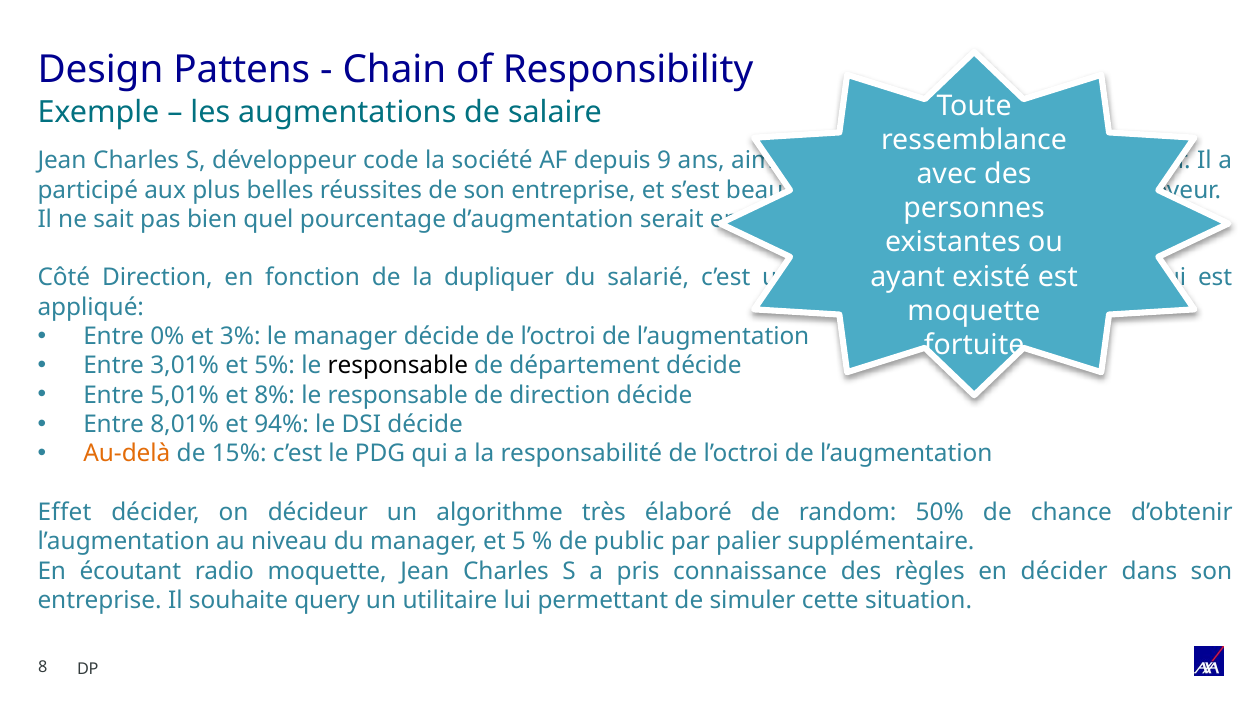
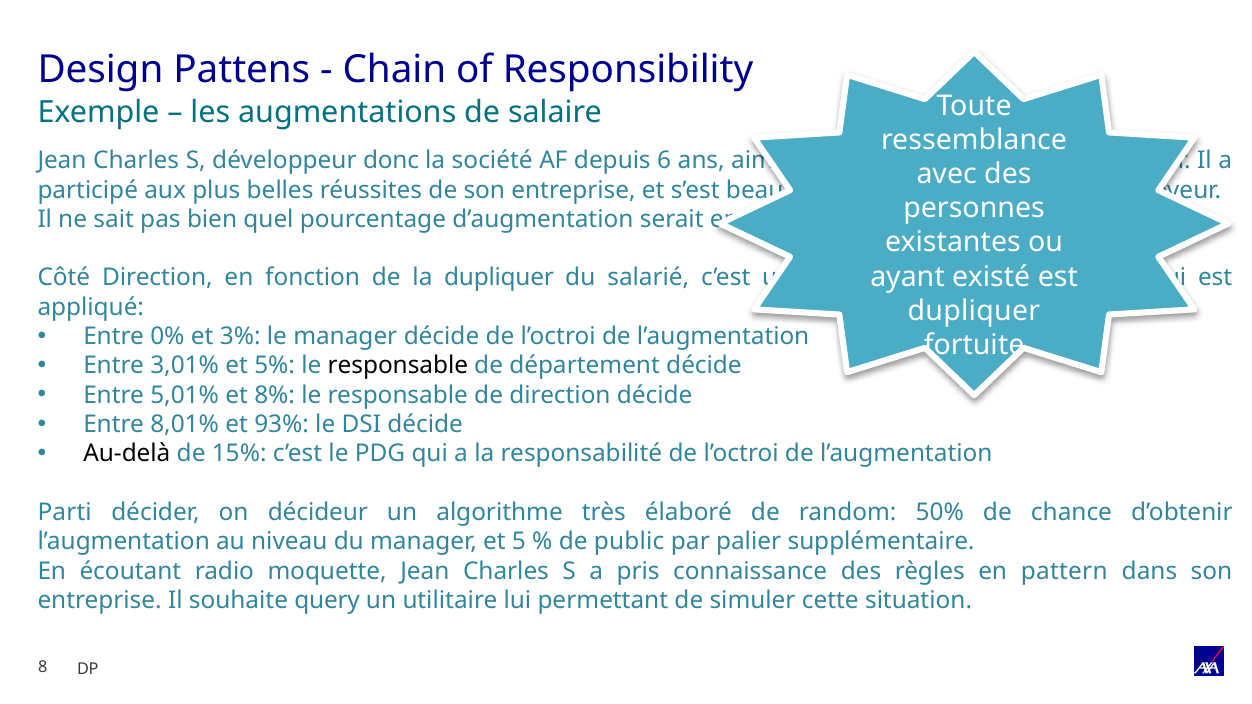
code: code -> donc
9: 9 -> 6
moquette at (974, 311): moquette -> dupliquer
94%: 94% -> 93%
Au-delà colour: orange -> black
Effet: Effet -> Parti
en décider: décider -> pattern
